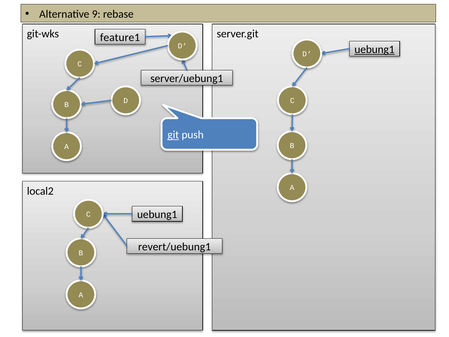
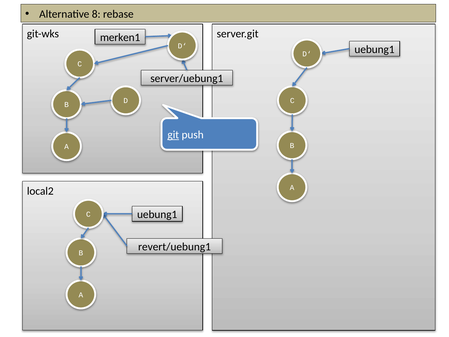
9: 9 -> 8
feature1: feature1 -> merken1
uebung1 at (374, 49) underline: present -> none
